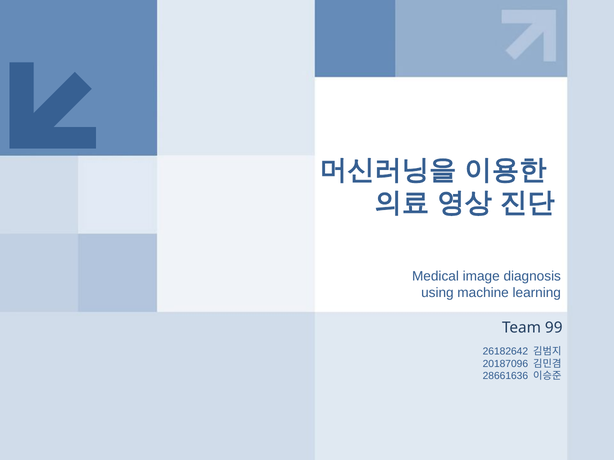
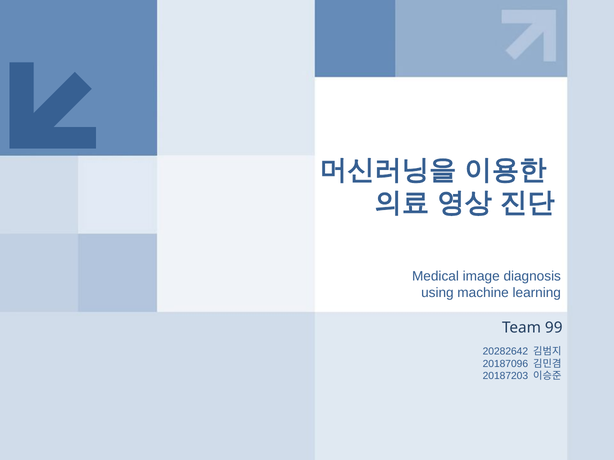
26182642: 26182642 -> 20282642
28661636: 28661636 -> 20187203
